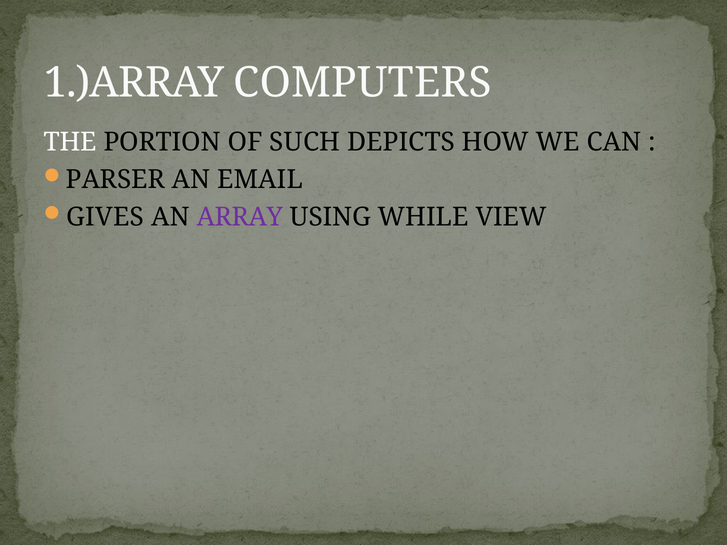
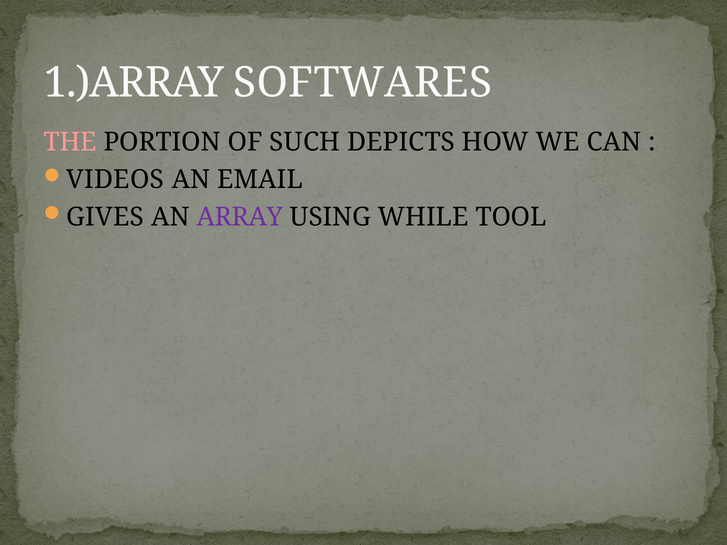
COMPUTERS: COMPUTERS -> SOFTWARES
THE colour: white -> pink
PARSER: PARSER -> VIDEOS
VIEW: VIEW -> TOOL
